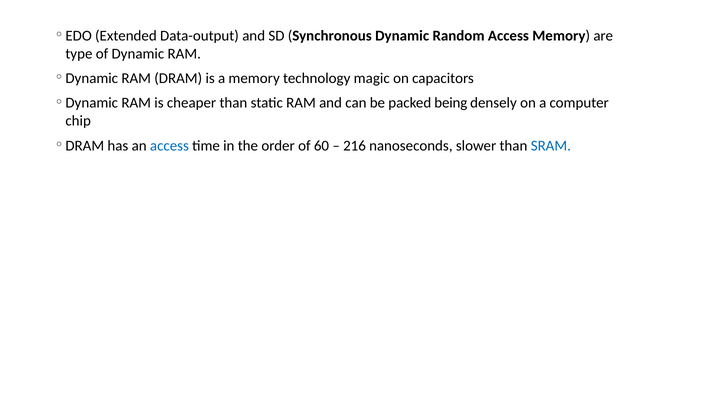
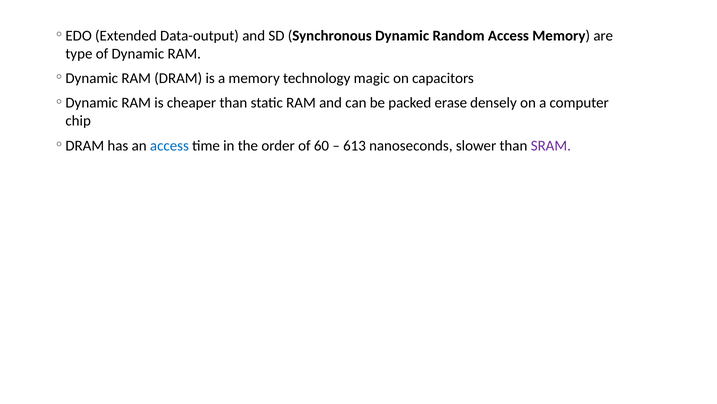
being: being -> erase
216: 216 -> 613
SRAM colour: blue -> purple
